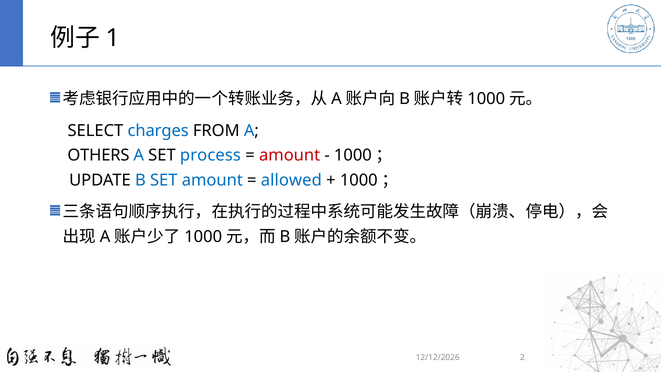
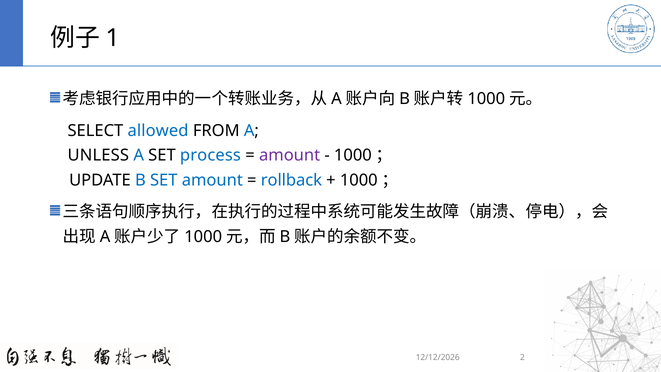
charges: charges -> allowed
OTHERS: OTHERS -> UNLESS
amount at (290, 155) colour: red -> purple
allowed: allowed -> rollback
